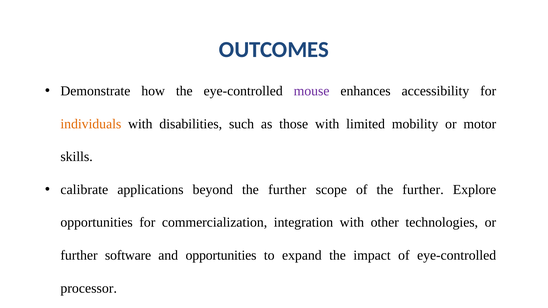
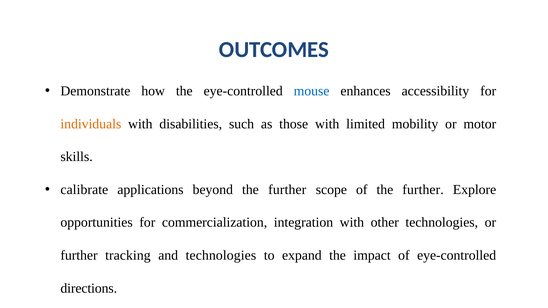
mouse colour: purple -> blue
software: software -> tracking
and opportunities: opportunities -> technologies
processor: processor -> directions
